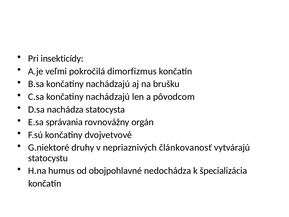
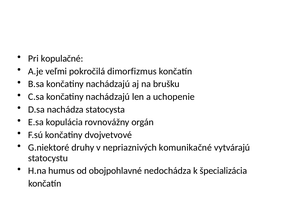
insekticídy: insekticídy -> kopulačné
pôvodcom: pôvodcom -> uchopenie
správania: správania -> kopulácia
článkovanosť: článkovanosť -> komunikačné
